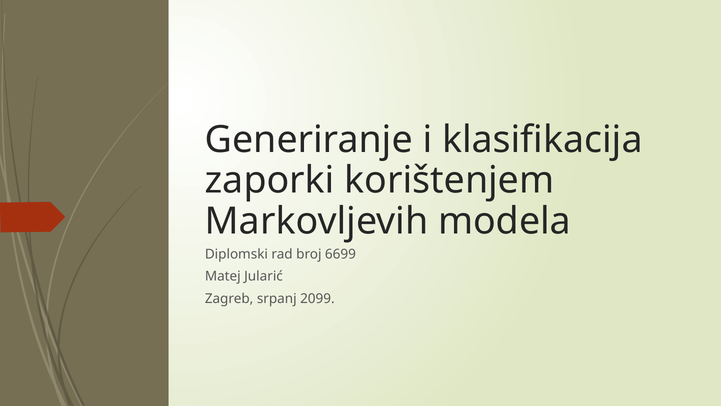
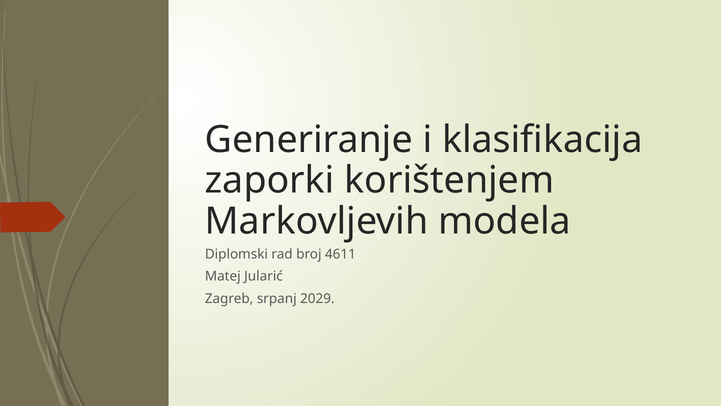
6699: 6699 -> 4611
2099: 2099 -> 2029
